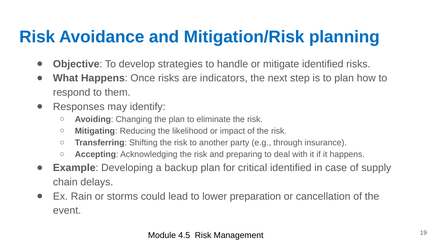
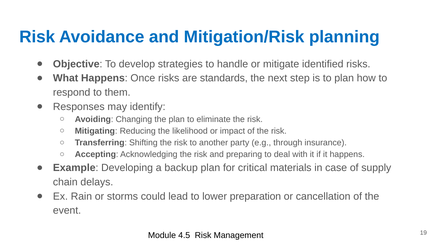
indicators: indicators -> standards
critical identified: identified -> materials
